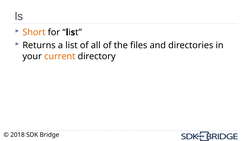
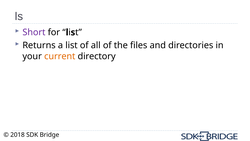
Short colour: orange -> purple
